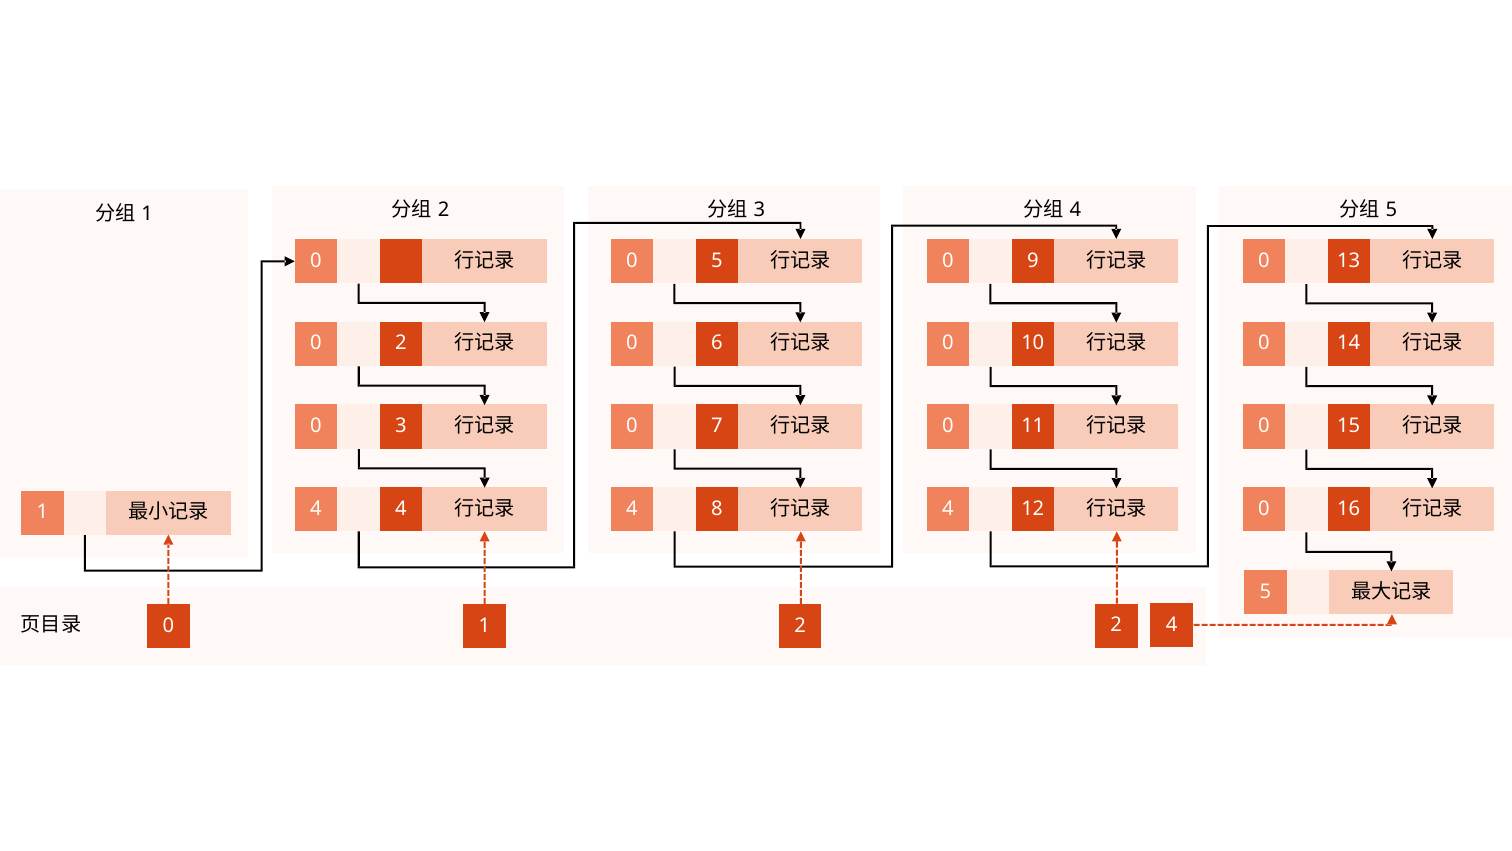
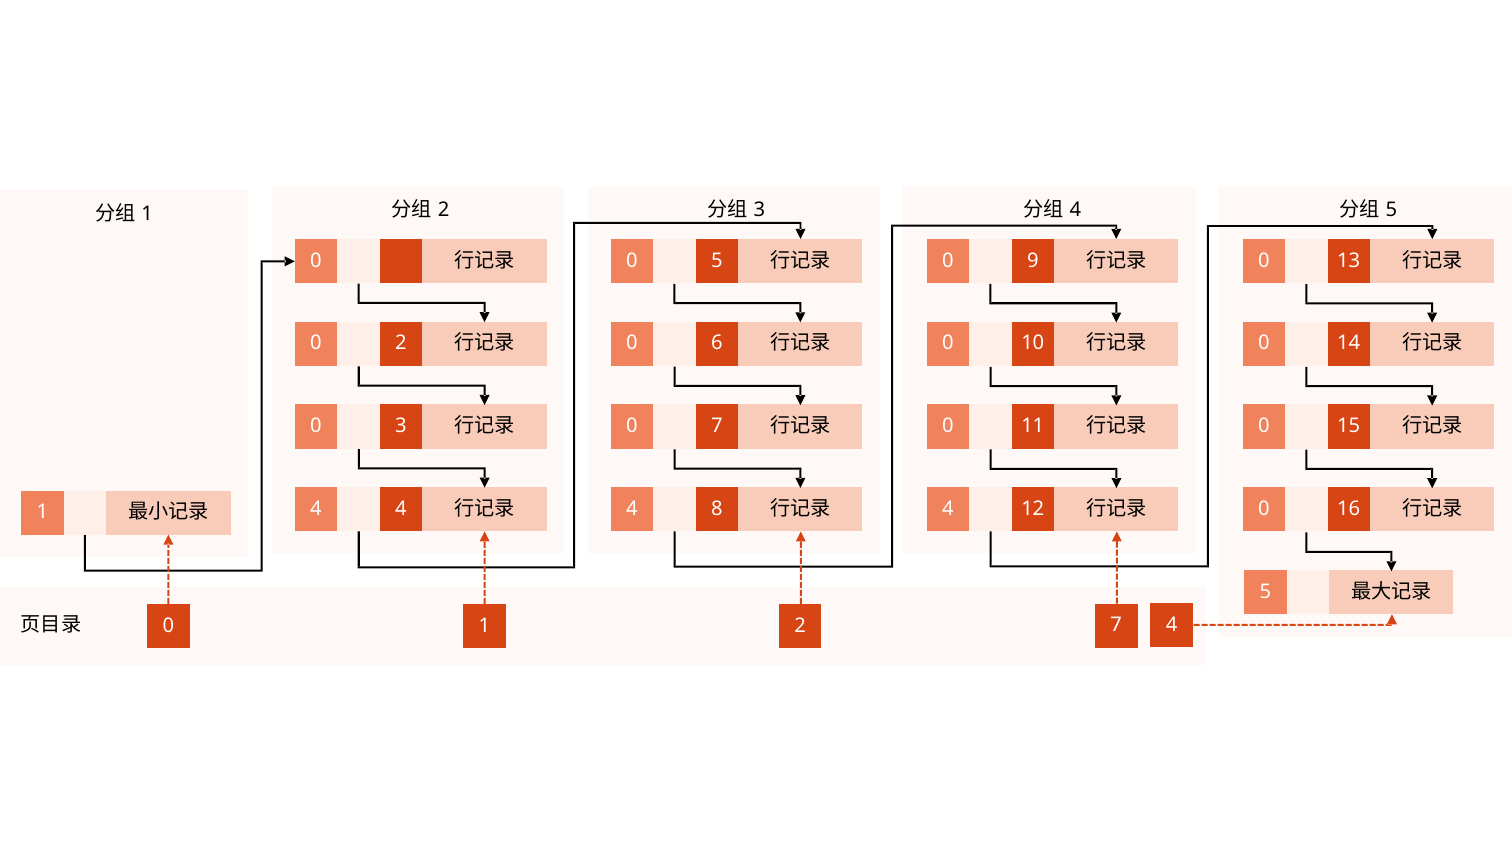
2 2: 2 -> 7
